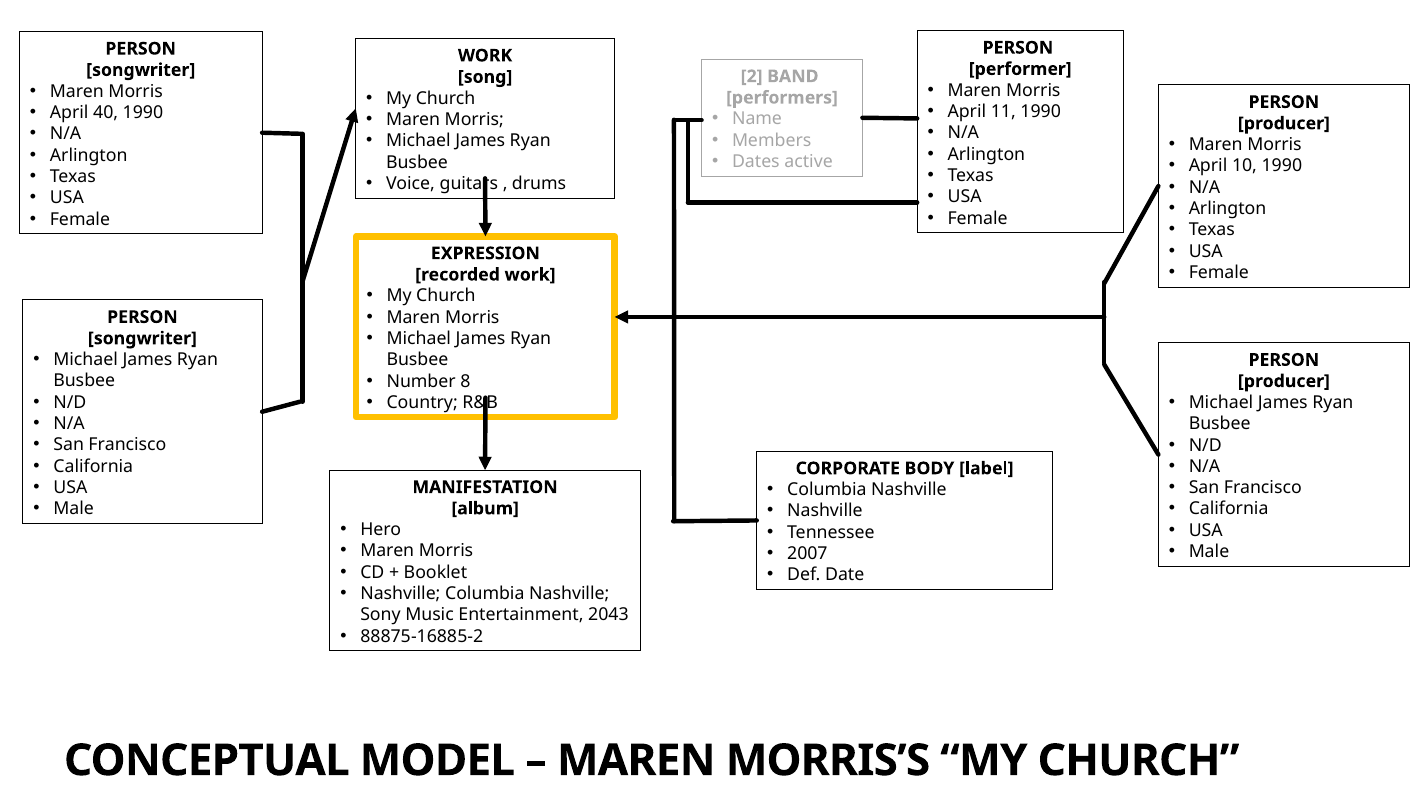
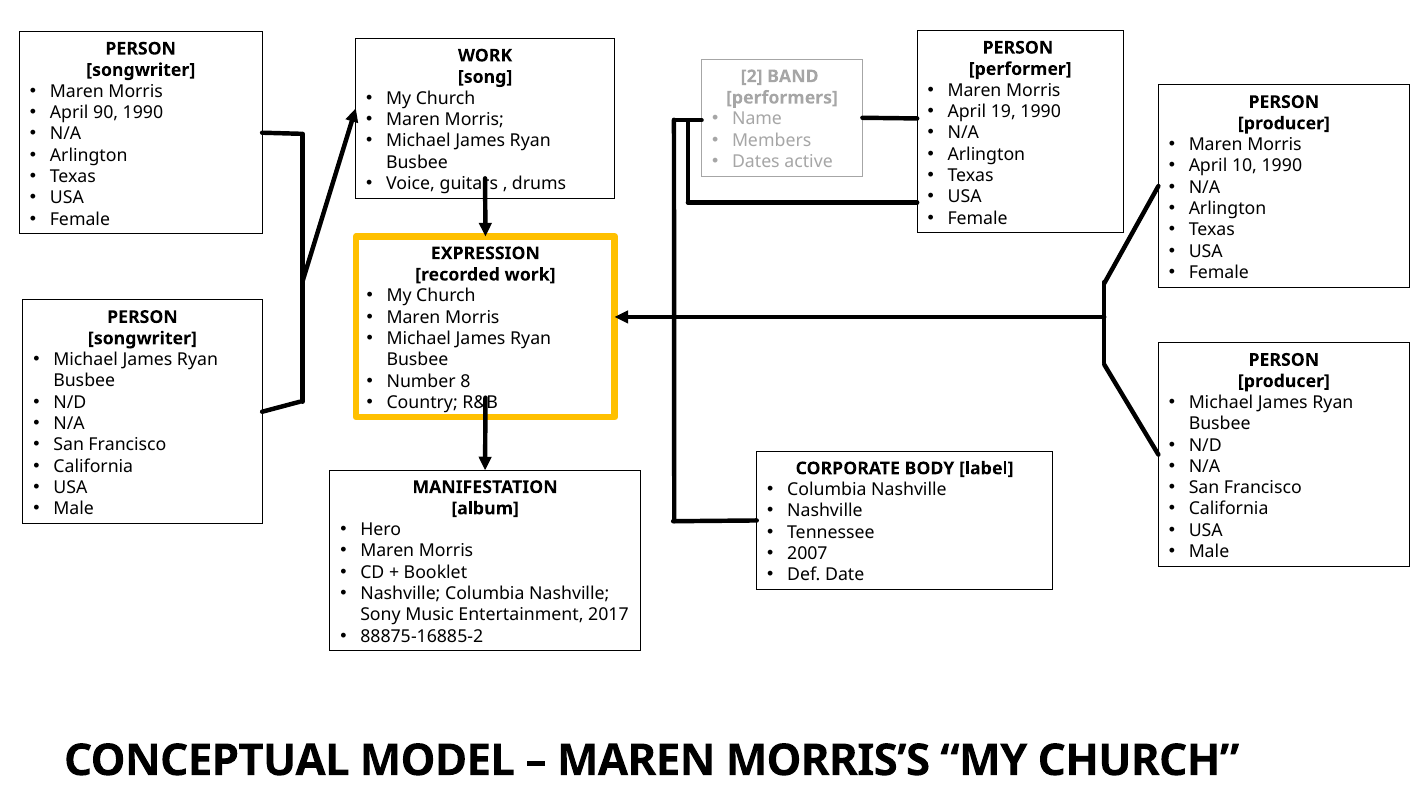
11: 11 -> 19
40: 40 -> 90
2043: 2043 -> 2017
